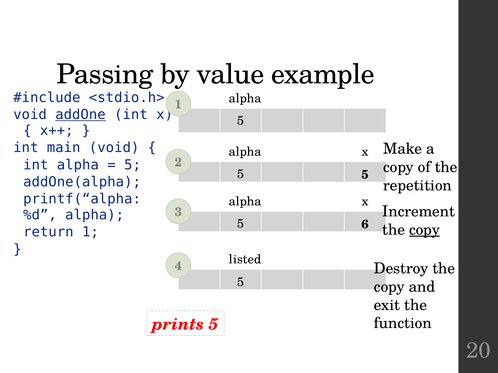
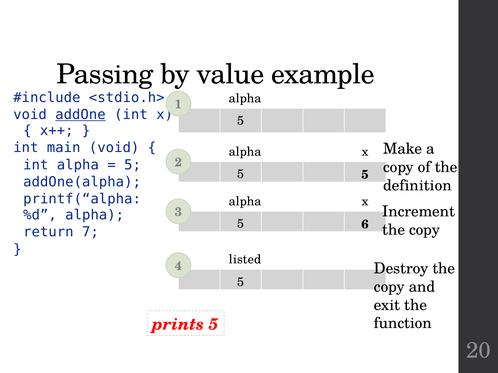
repetition: repetition -> definition
copy at (425, 230) underline: present -> none
return 1: 1 -> 7
